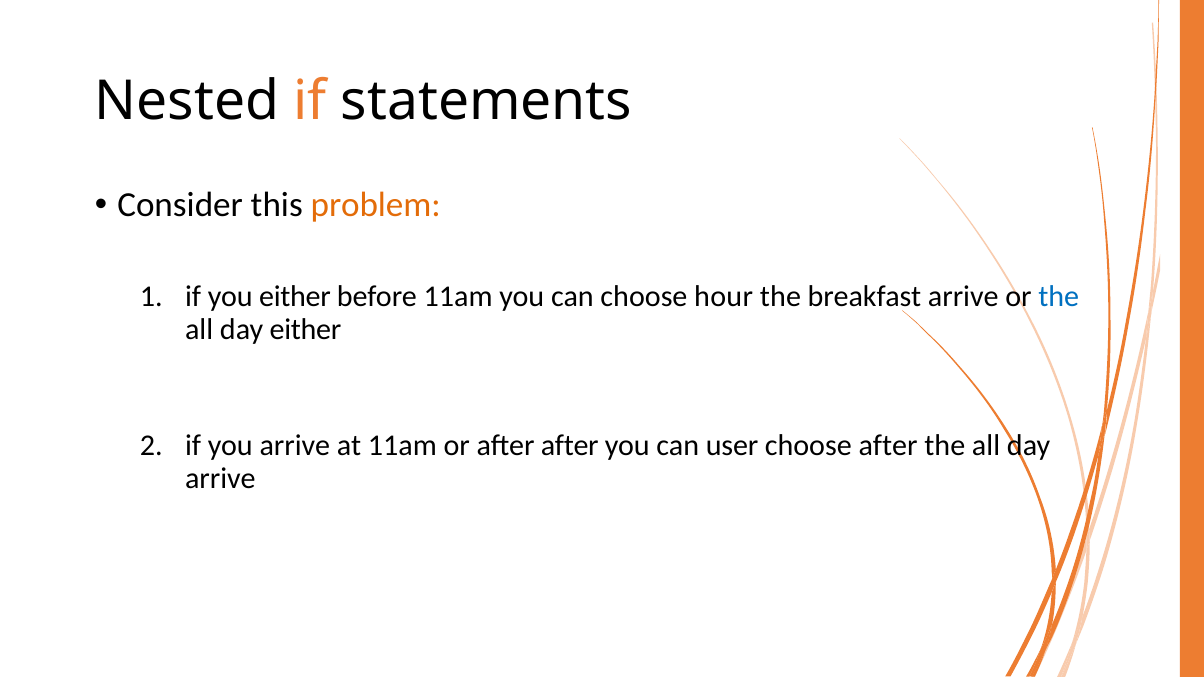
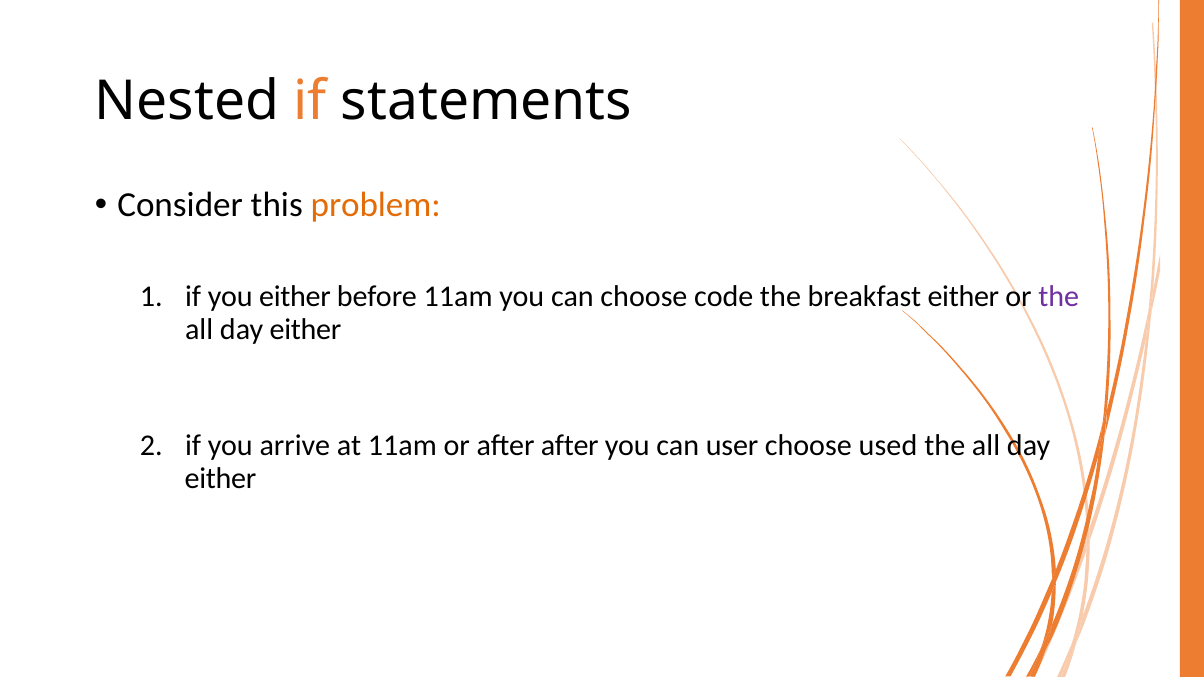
hour: hour -> code
breakfast arrive: arrive -> either
the at (1059, 297) colour: blue -> purple
choose after: after -> used
arrive at (220, 478): arrive -> either
